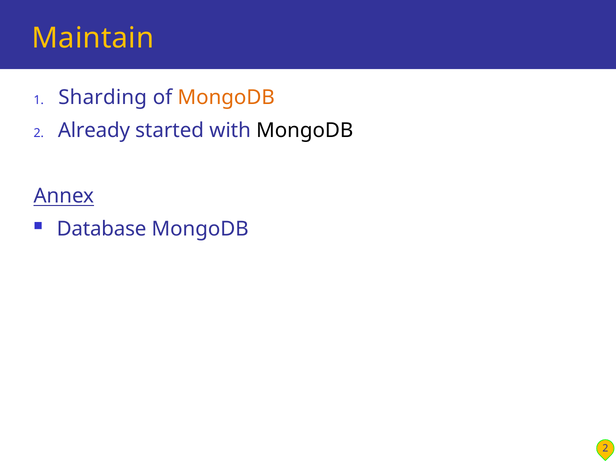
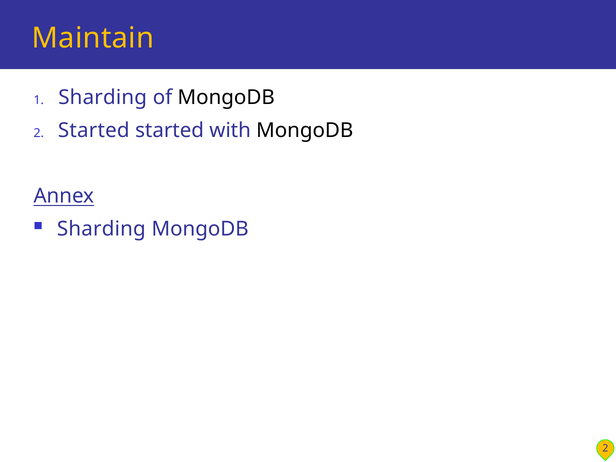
MongoDB at (226, 97) colour: orange -> black
2 Already: Already -> Started
Database at (102, 229): Database -> Sharding
